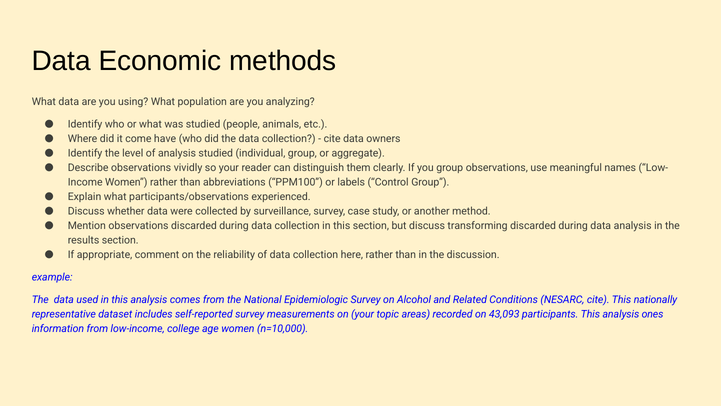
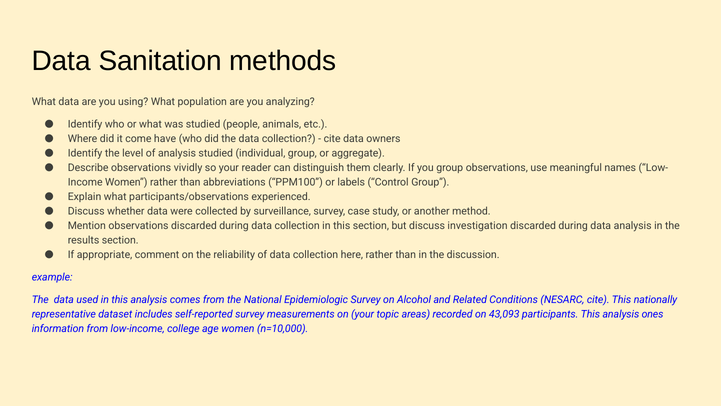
Economic: Economic -> Sanitation
transforming: transforming -> investigation
